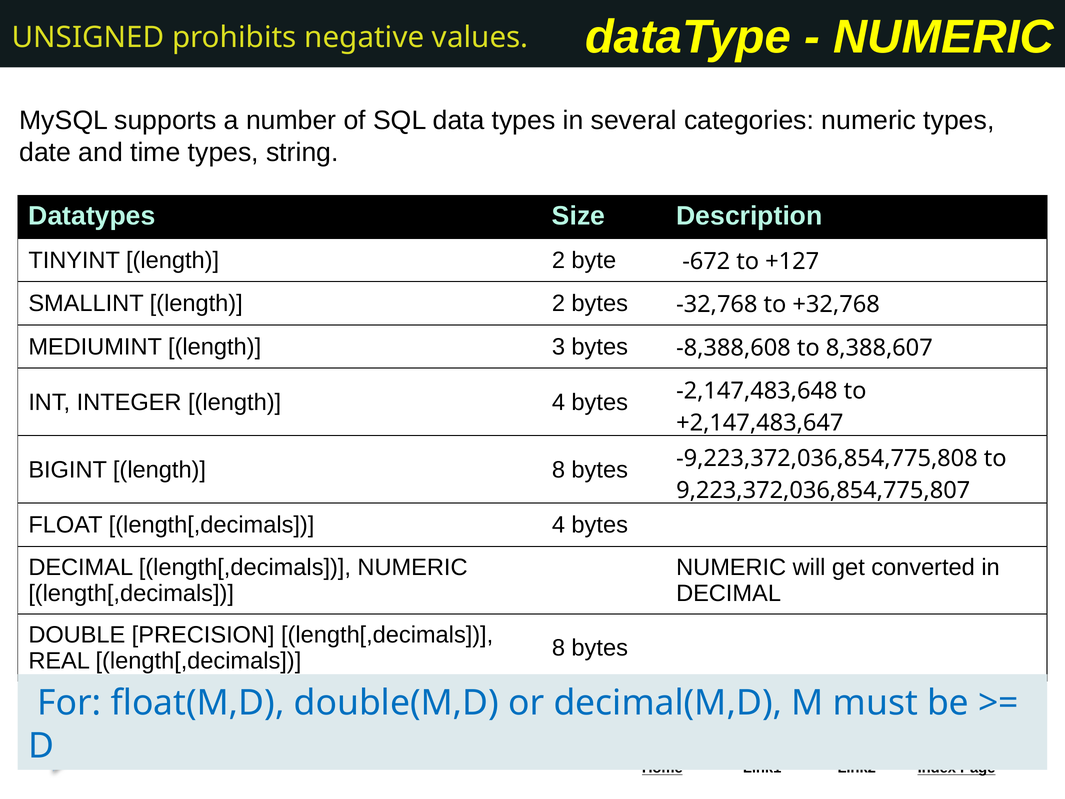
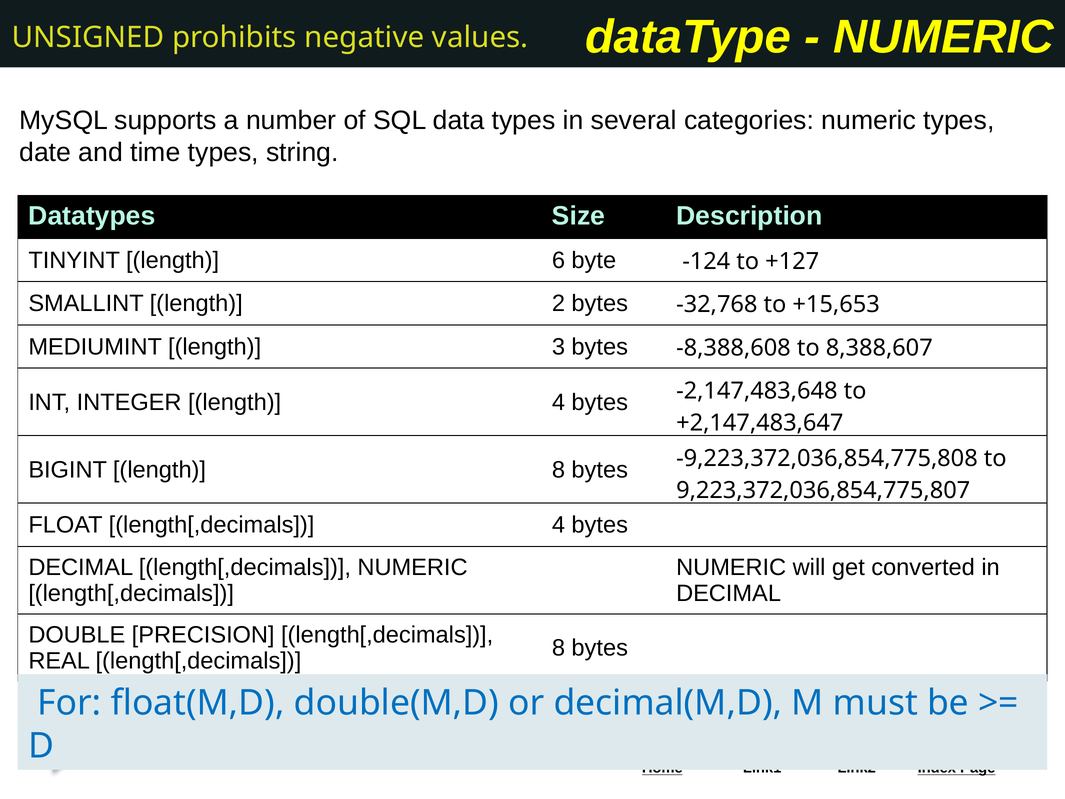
TINYINT length 2: 2 -> 6
-672: -672 -> -124
+32,768: +32,768 -> +15,653
